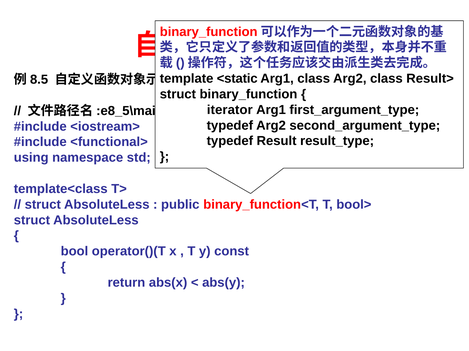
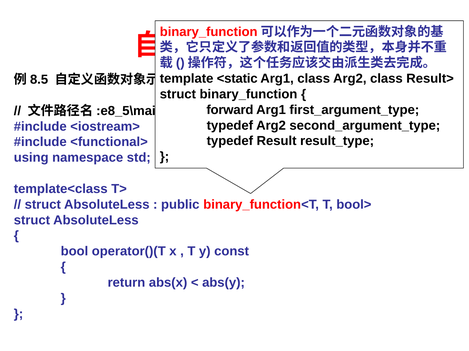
iterator: iterator -> forward
